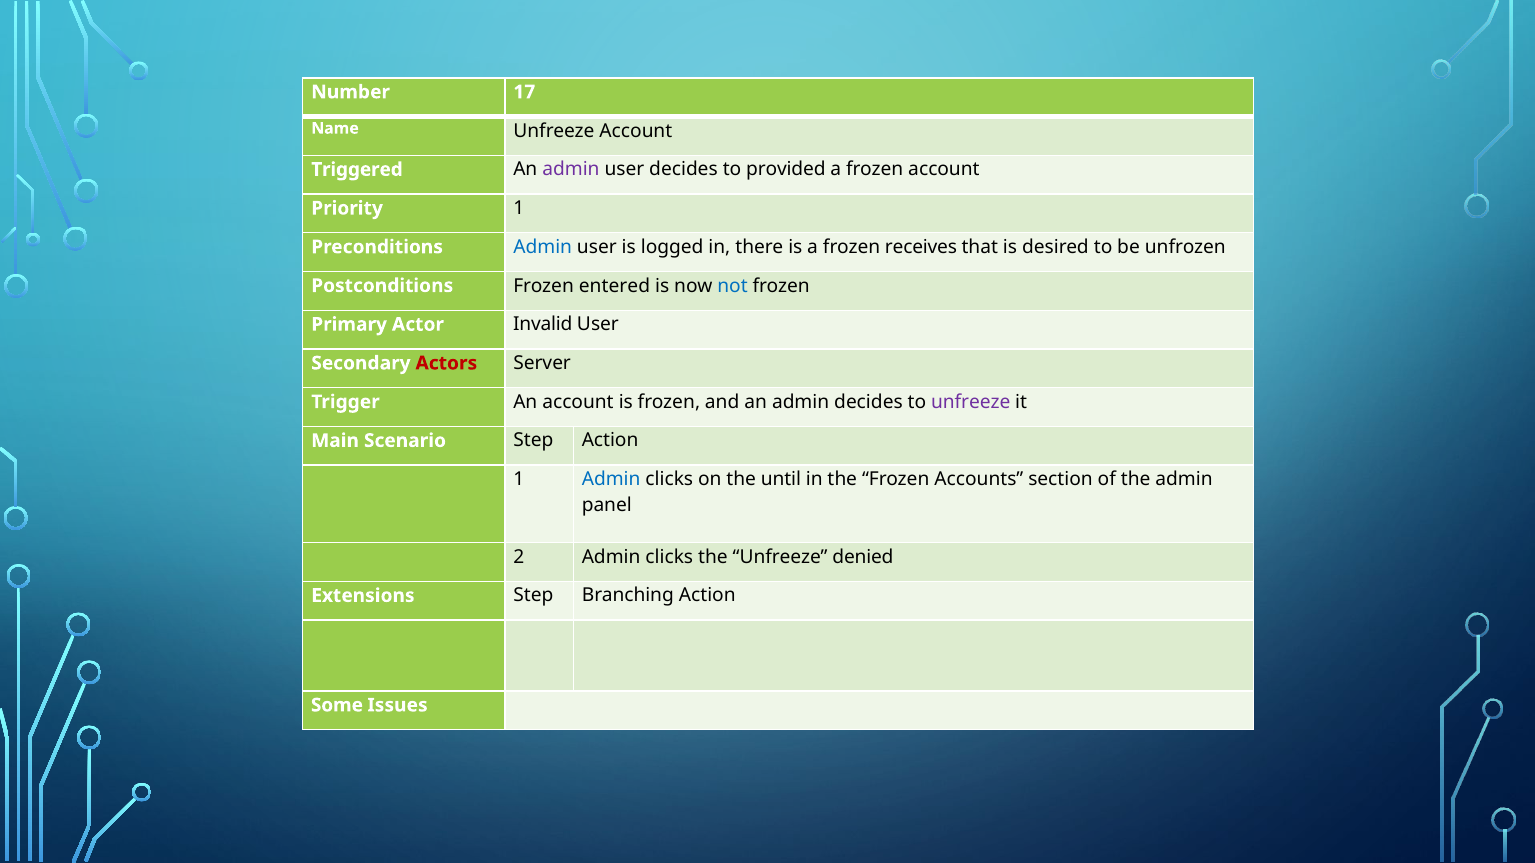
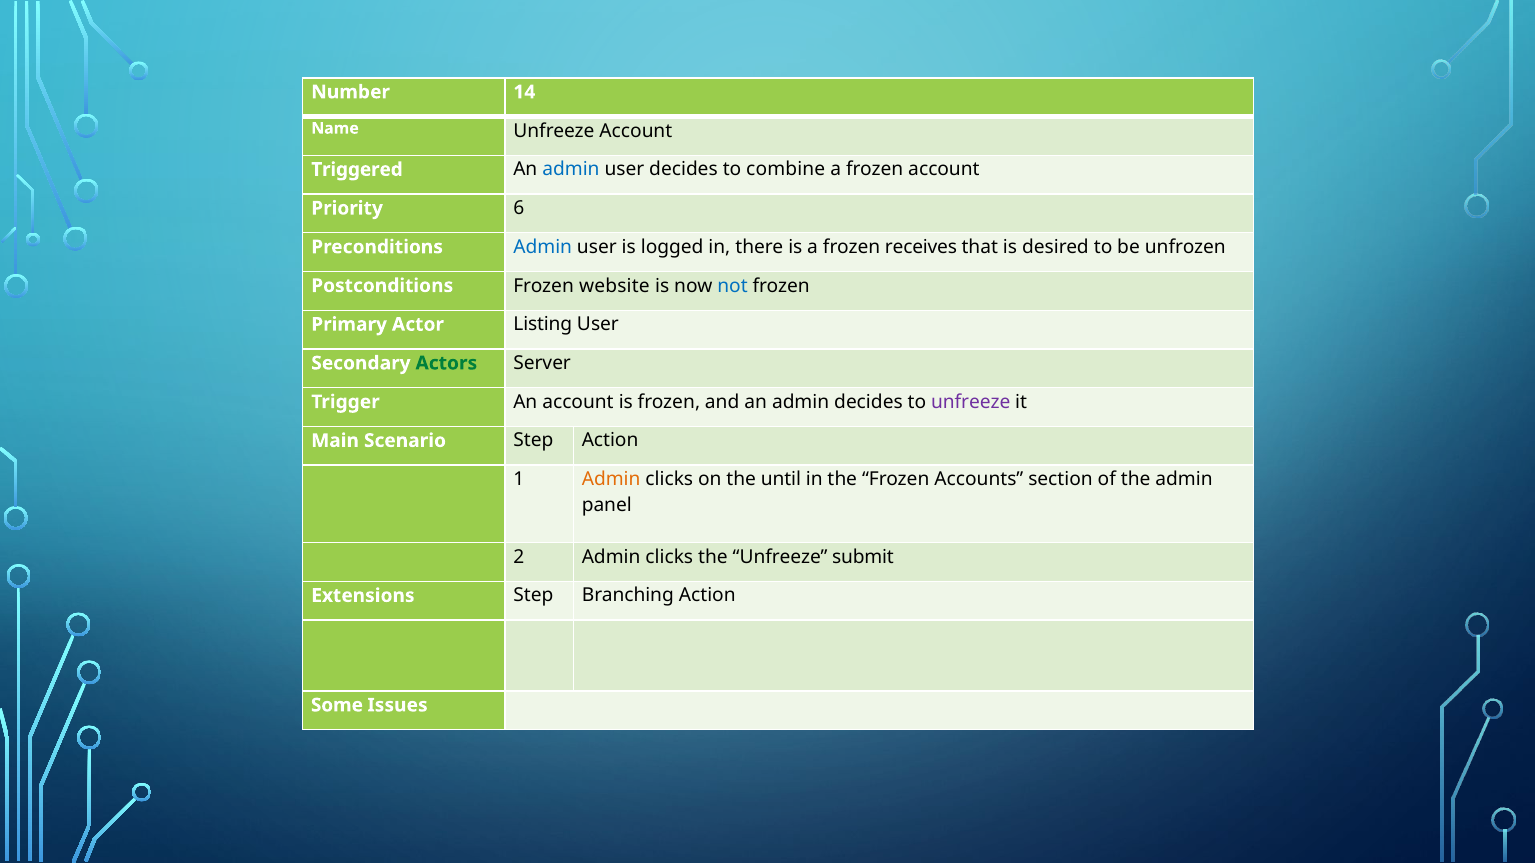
17: 17 -> 14
admin at (571, 170) colour: purple -> blue
provided: provided -> combine
Priority 1: 1 -> 6
entered: entered -> website
Invalid: Invalid -> Listing
Actors colour: red -> green
Admin at (611, 480) colour: blue -> orange
denied: denied -> submit
